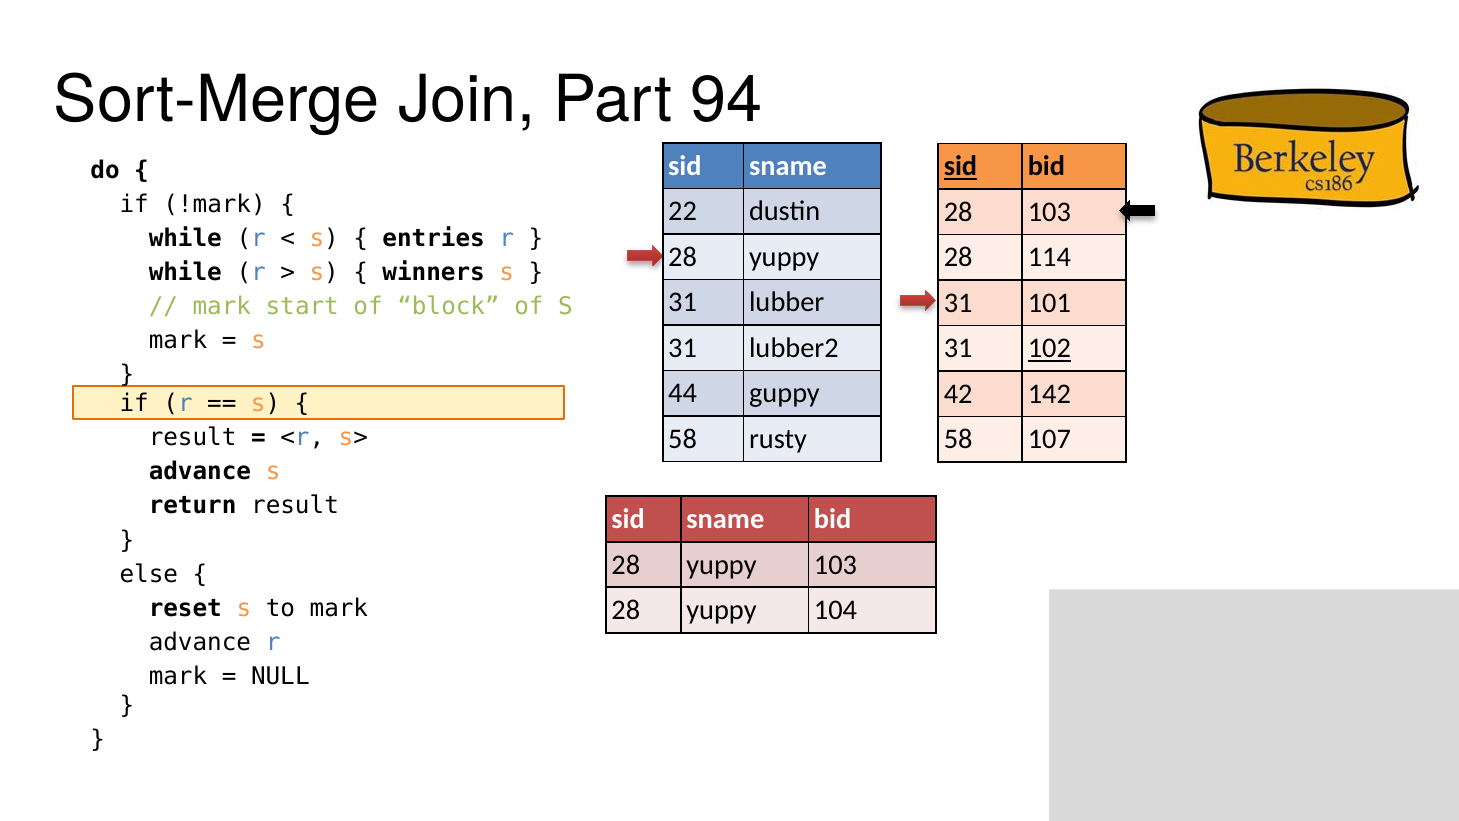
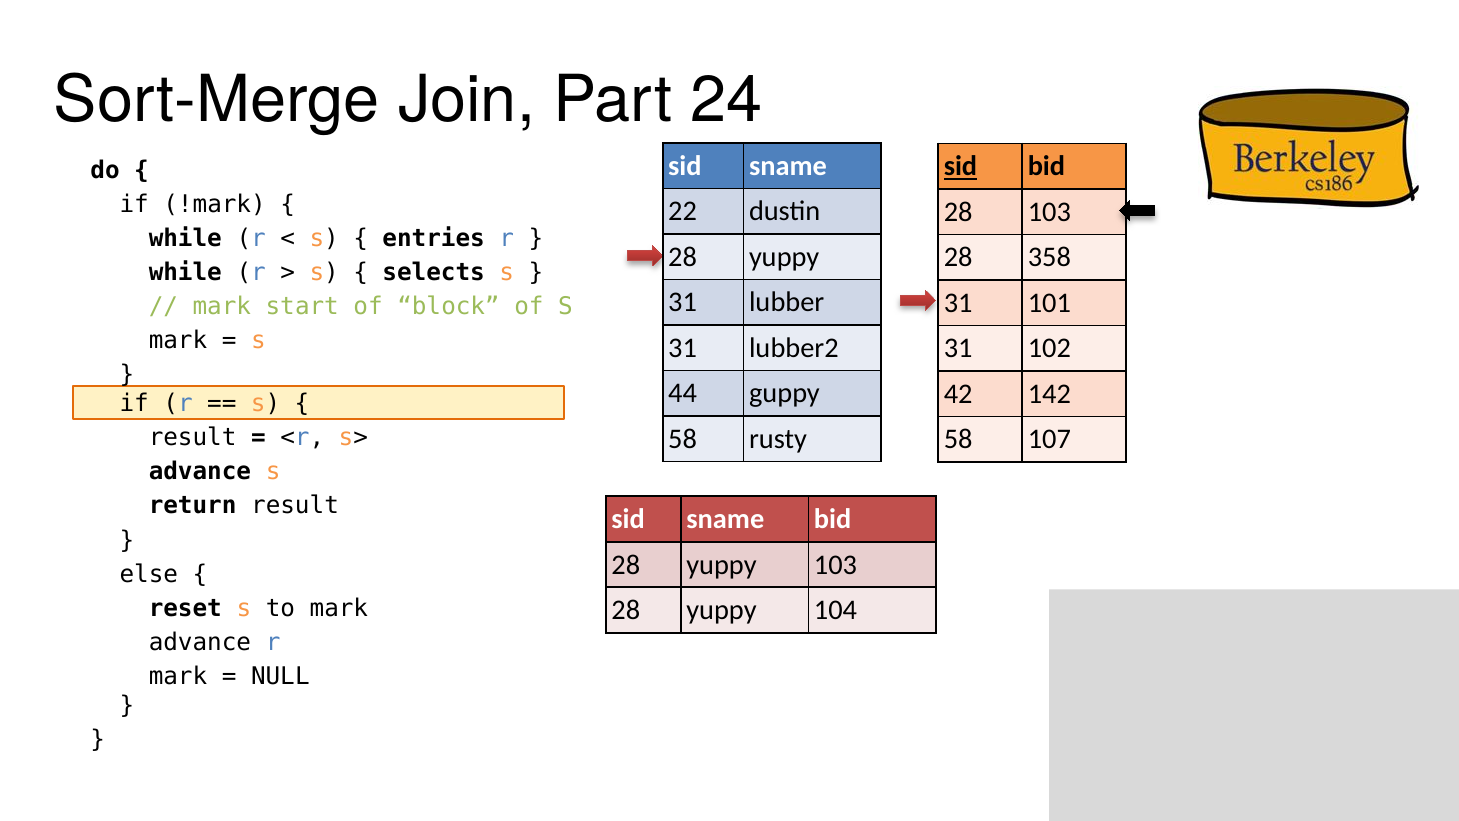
94: 94 -> 24
114: 114 -> 358
winners: winners -> selects
102 underline: present -> none
